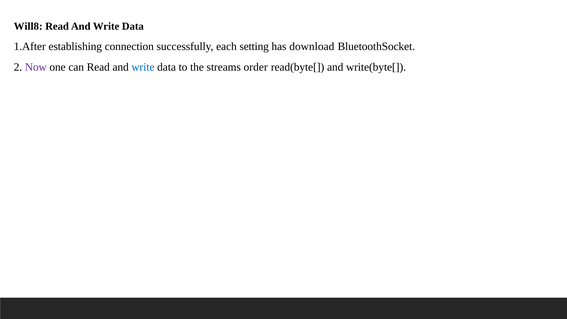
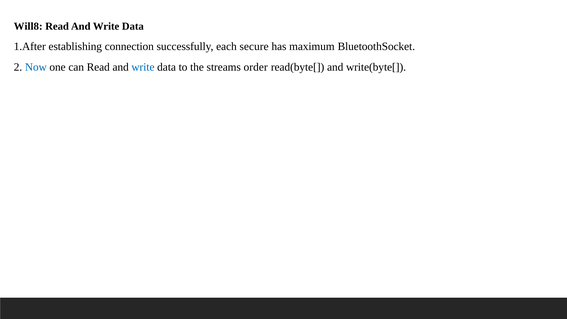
setting: setting -> secure
download: download -> maximum
Now colour: purple -> blue
